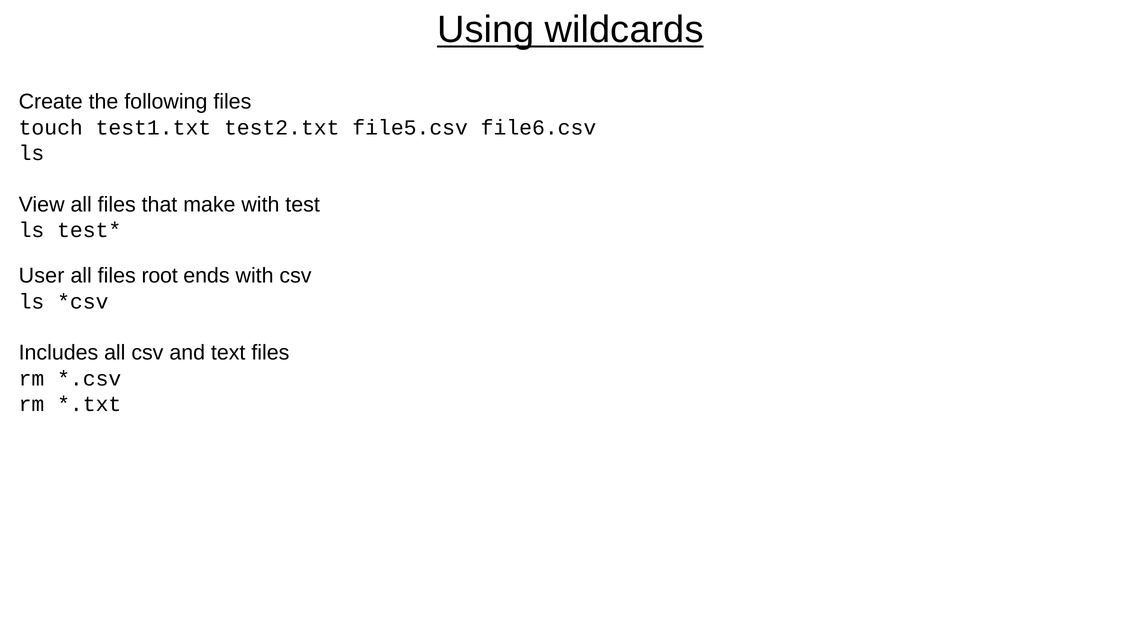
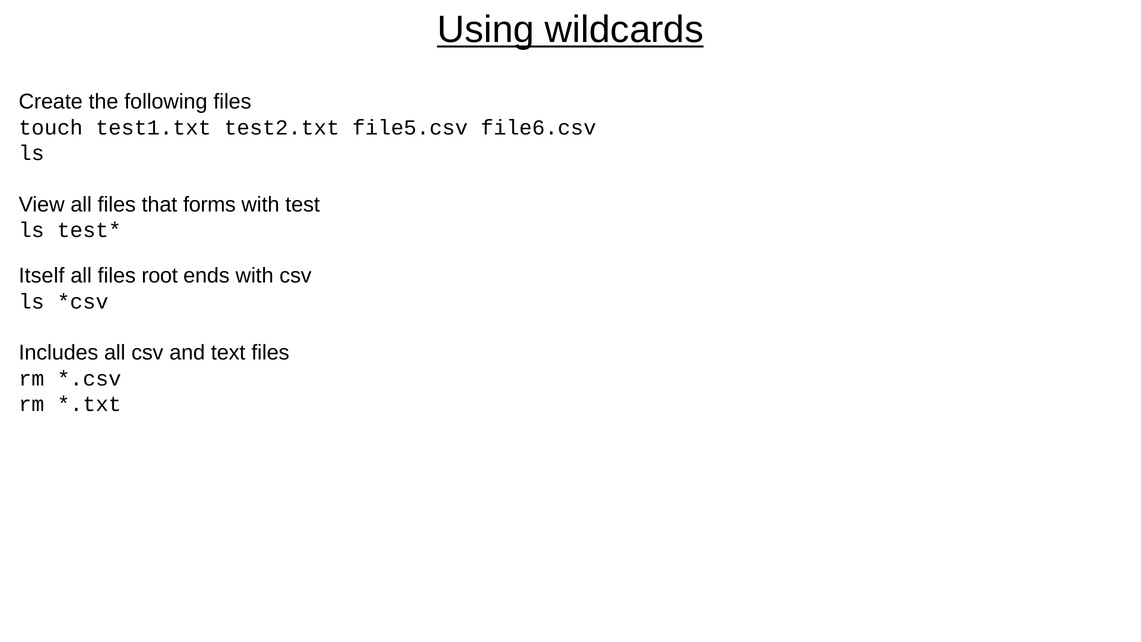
make: make -> forms
User: User -> Itself
